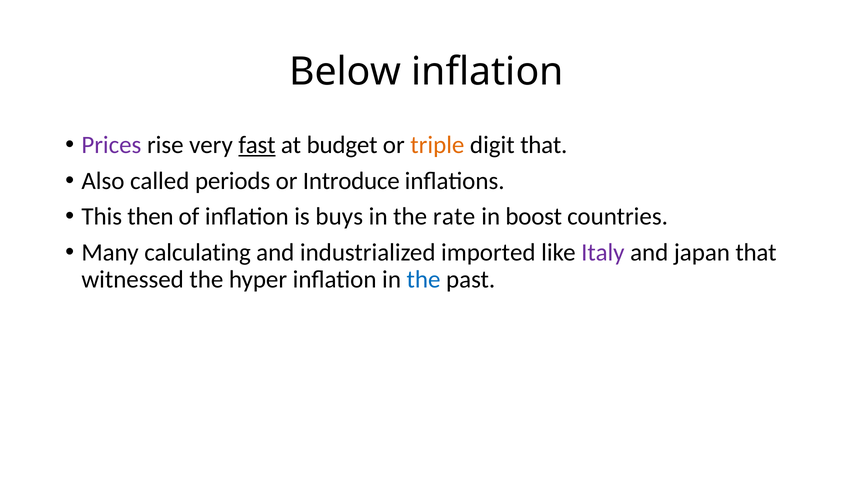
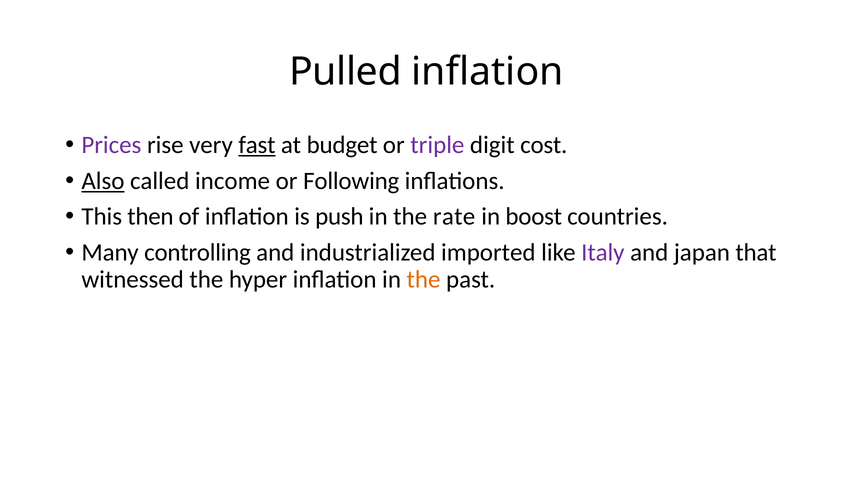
Below: Below -> Pulled
triple colour: orange -> purple
digit that: that -> cost
Also underline: none -> present
periods: periods -> income
Introduce: Introduce -> Following
buys: buys -> push
calculating: calculating -> controlling
the at (424, 280) colour: blue -> orange
